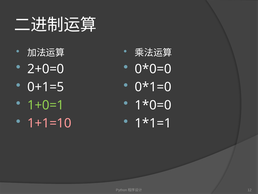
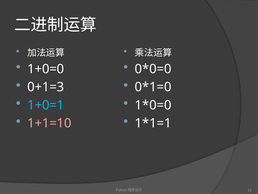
2+0=0: 2+0=0 -> 1+0=0
0+1=5: 0+1=5 -> 0+1=3
1+0=1 colour: light green -> light blue
